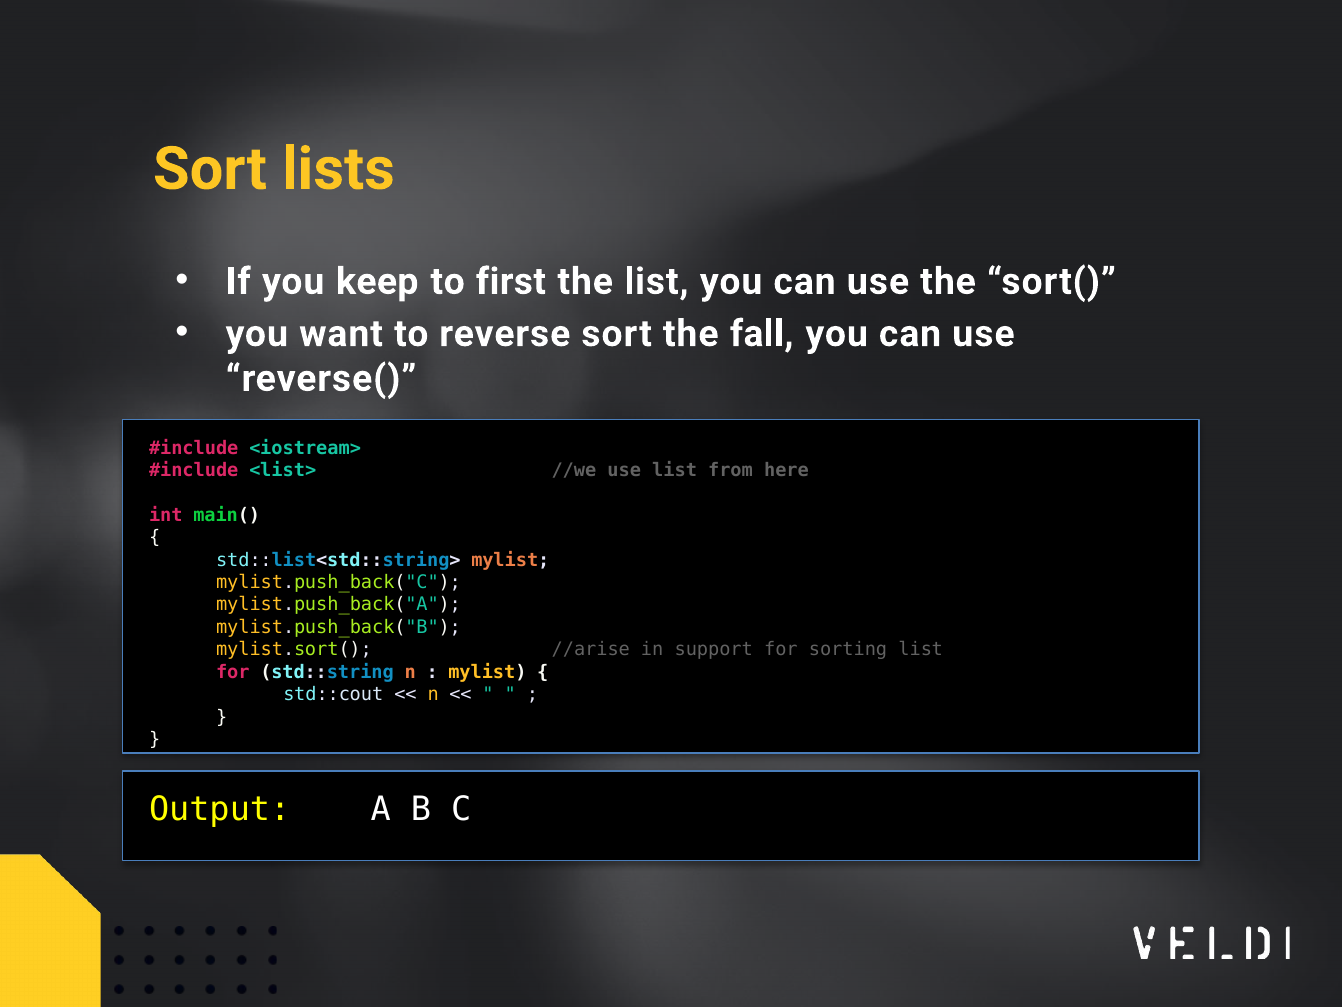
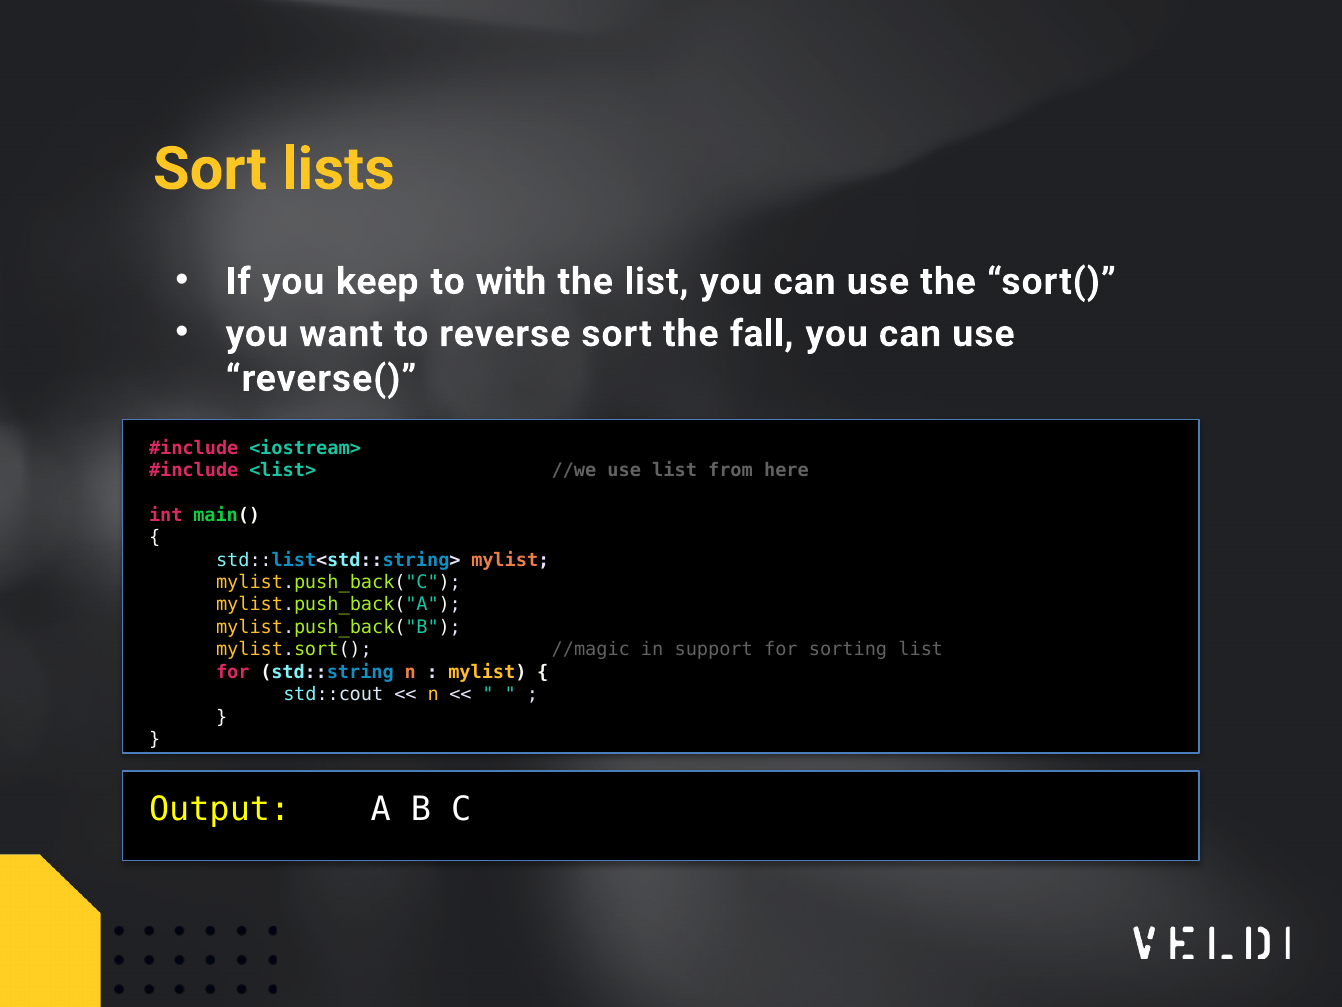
first: first -> with
//arise: //arise -> //magic
